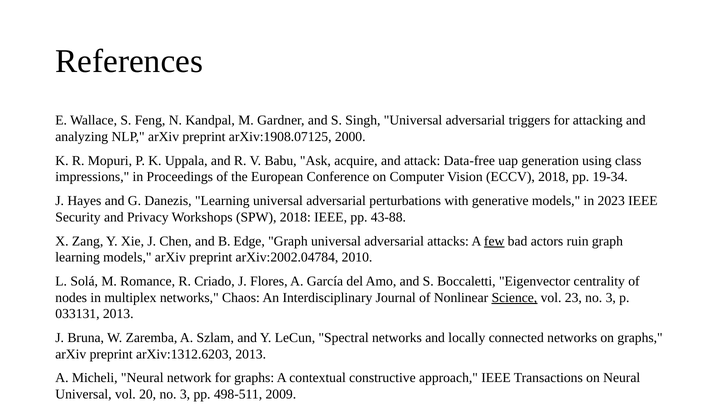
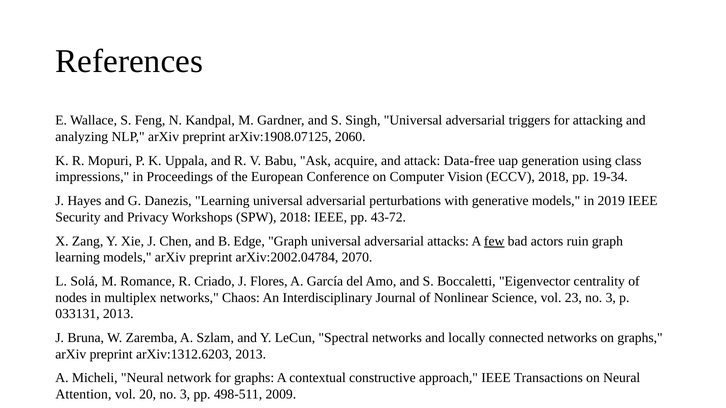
2000: 2000 -> 2060
2023: 2023 -> 2019
43-88: 43-88 -> 43-72
2010: 2010 -> 2070
Science underline: present -> none
Universal at (83, 395): Universal -> Attention
